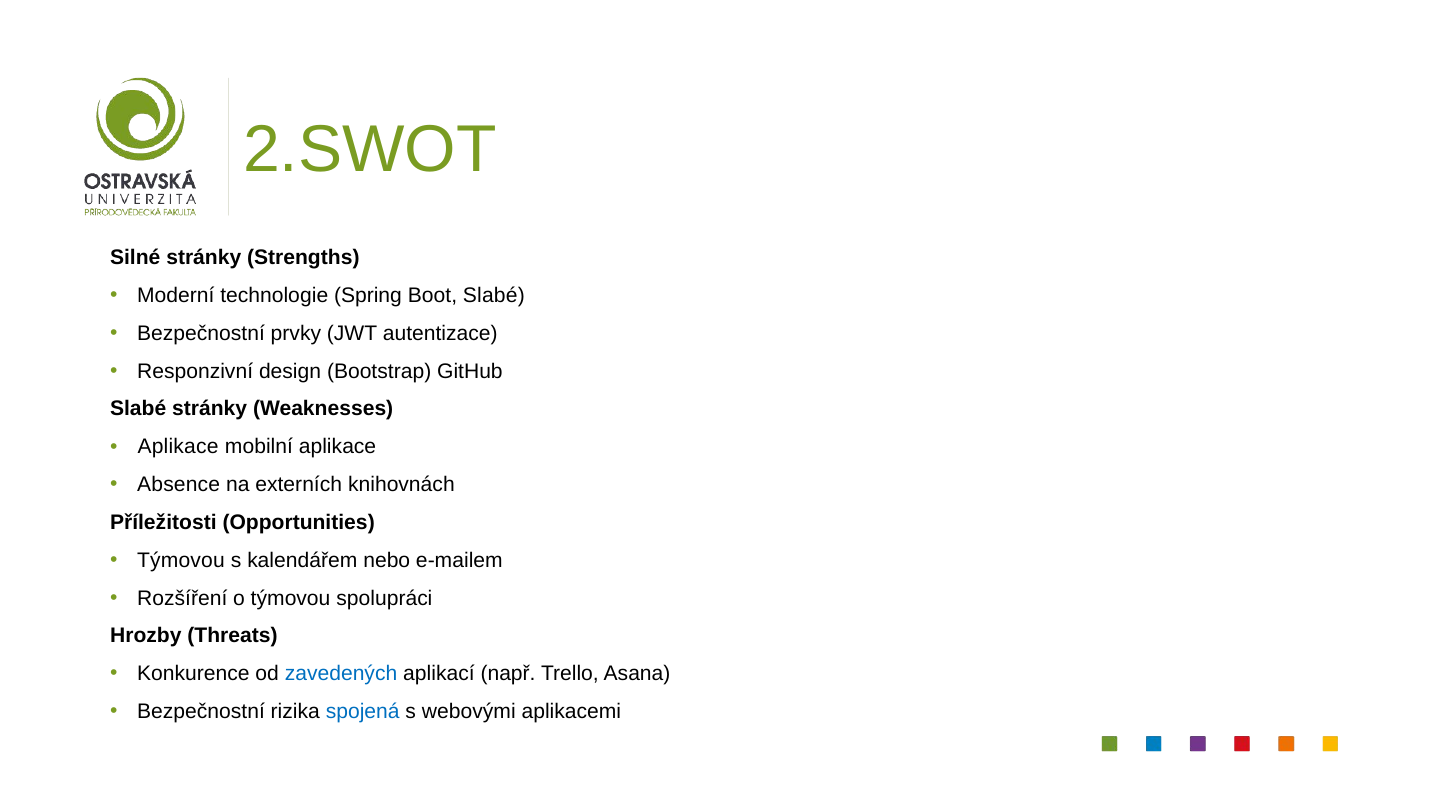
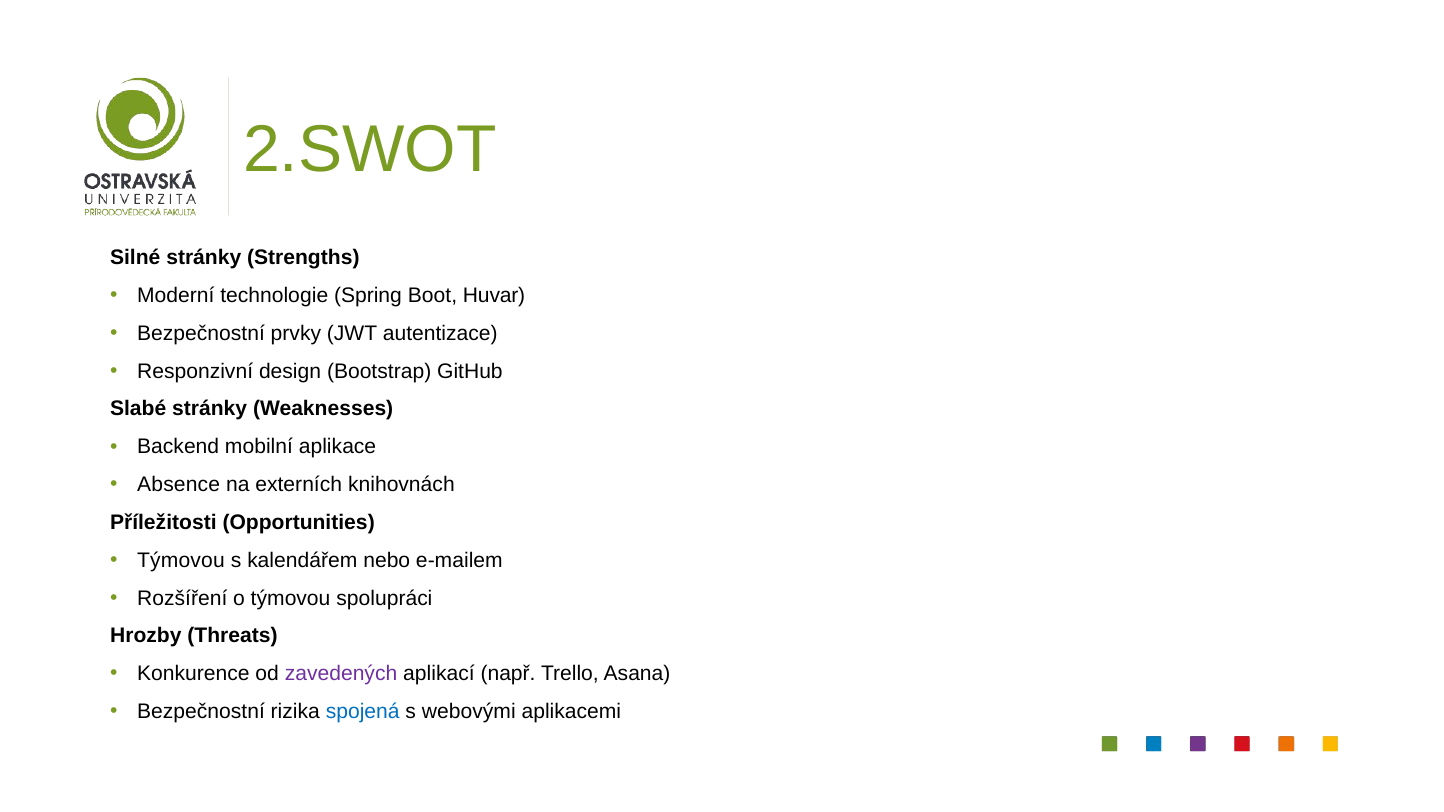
Boot Slabé: Slabé -> Huvar
Aplikace at (178, 447): Aplikace -> Backend
zavedených colour: blue -> purple
